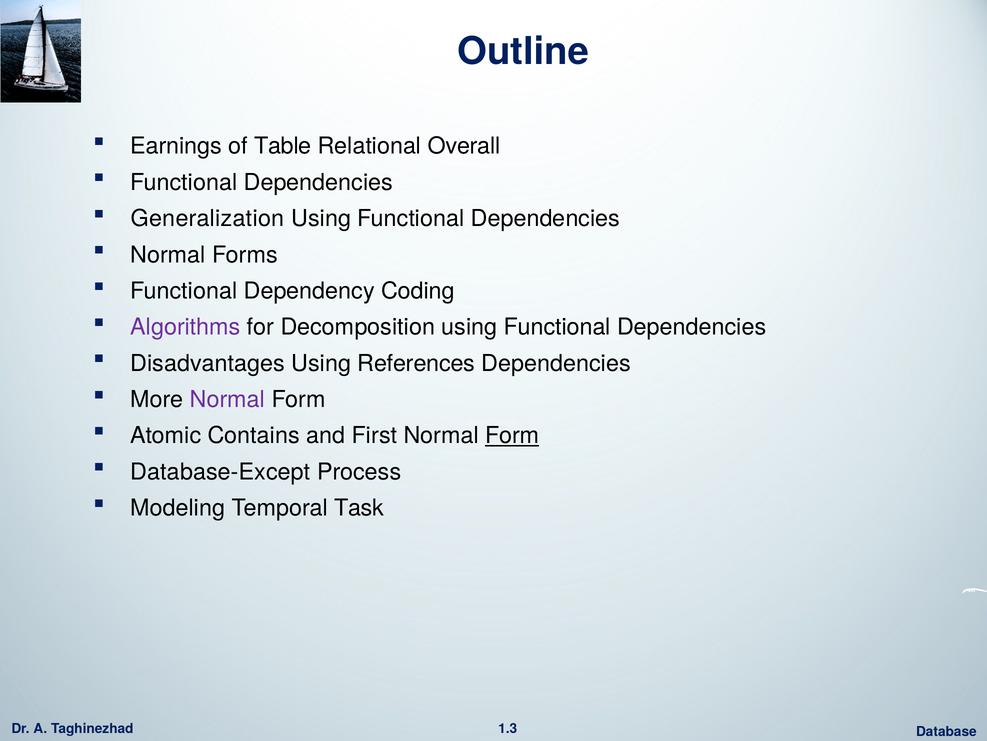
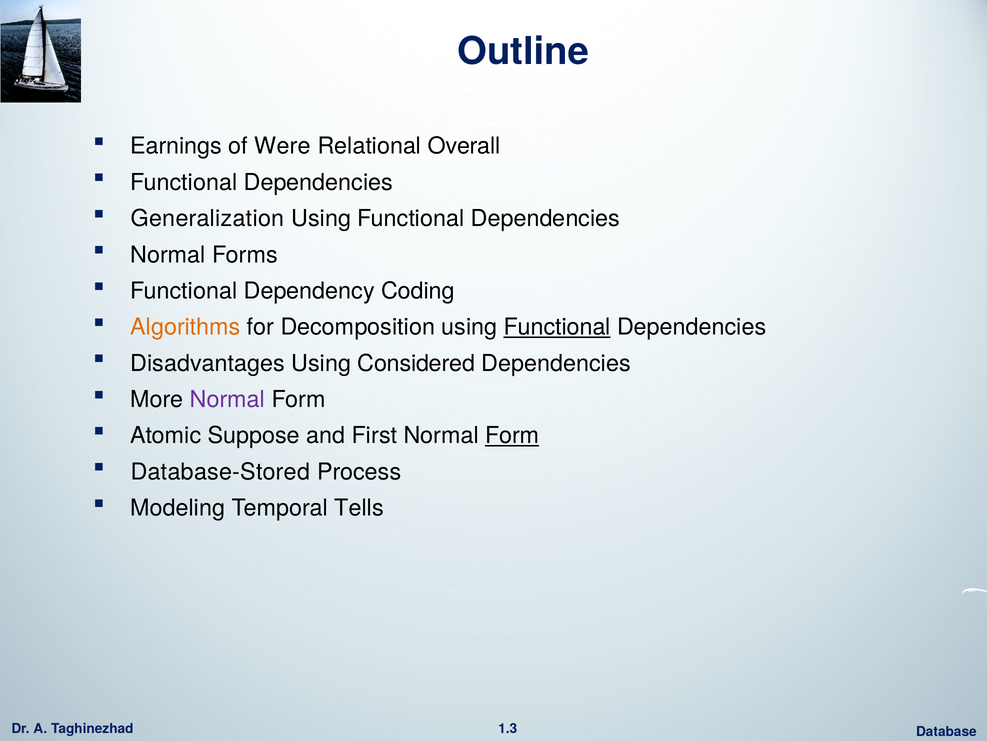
Table: Table -> Were
Algorithms colour: purple -> orange
Functional at (557, 327) underline: none -> present
References: References -> Considered
Contains: Contains -> Suppose
Database-Except: Database-Except -> Database-Stored
Task: Task -> Tells
